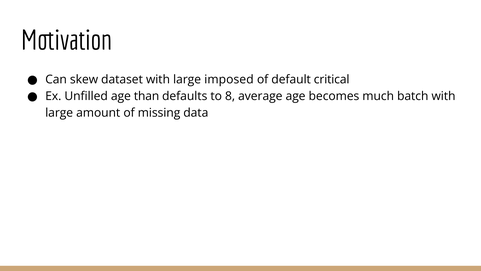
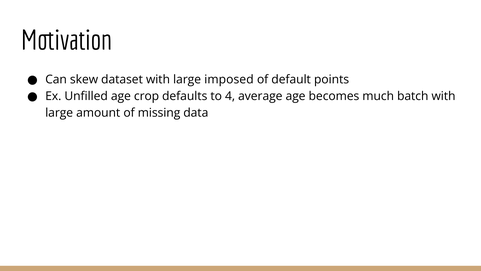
critical: critical -> points
than: than -> crop
8: 8 -> 4
